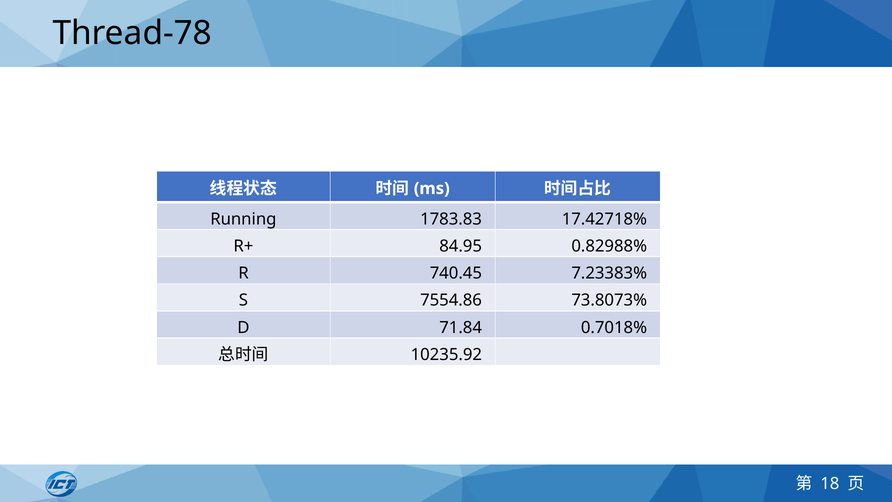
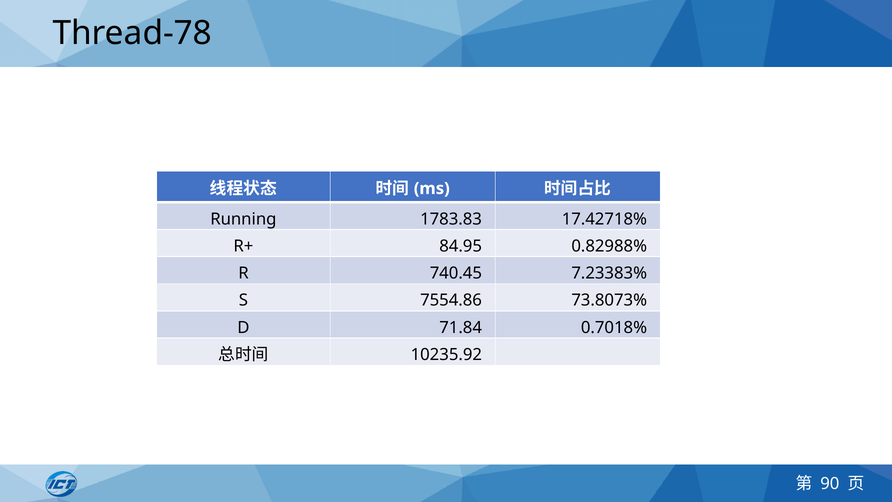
18: 18 -> 90
